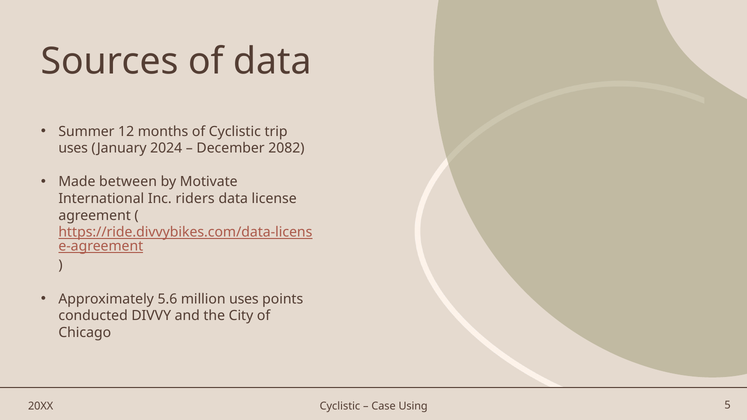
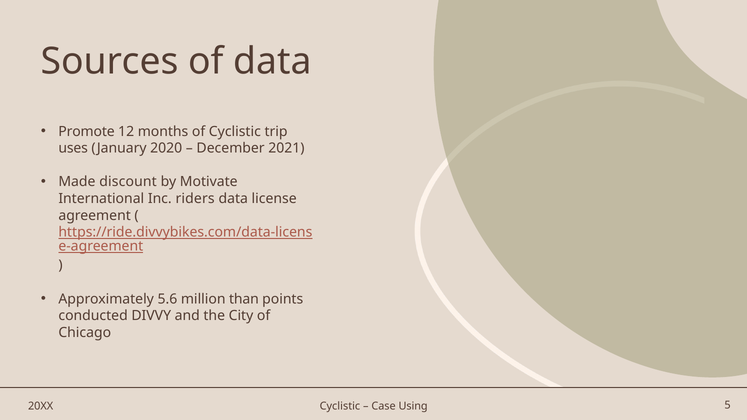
Summer: Summer -> Promote
2024: 2024 -> 2020
2082: 2082 -> 2021
between: between -> discount
million uses: uses -> than
